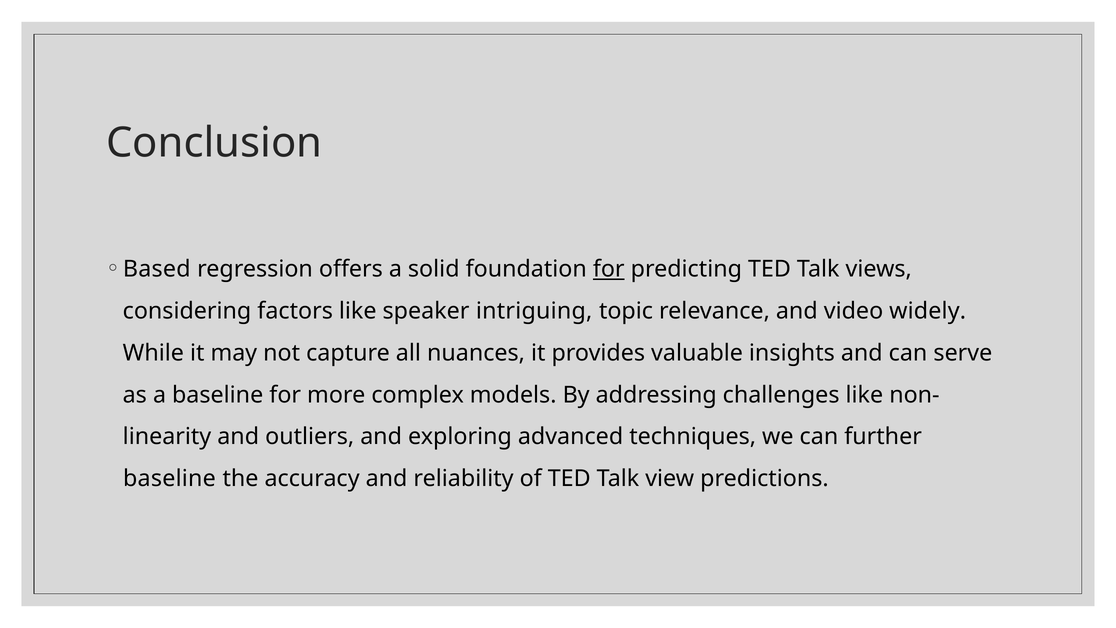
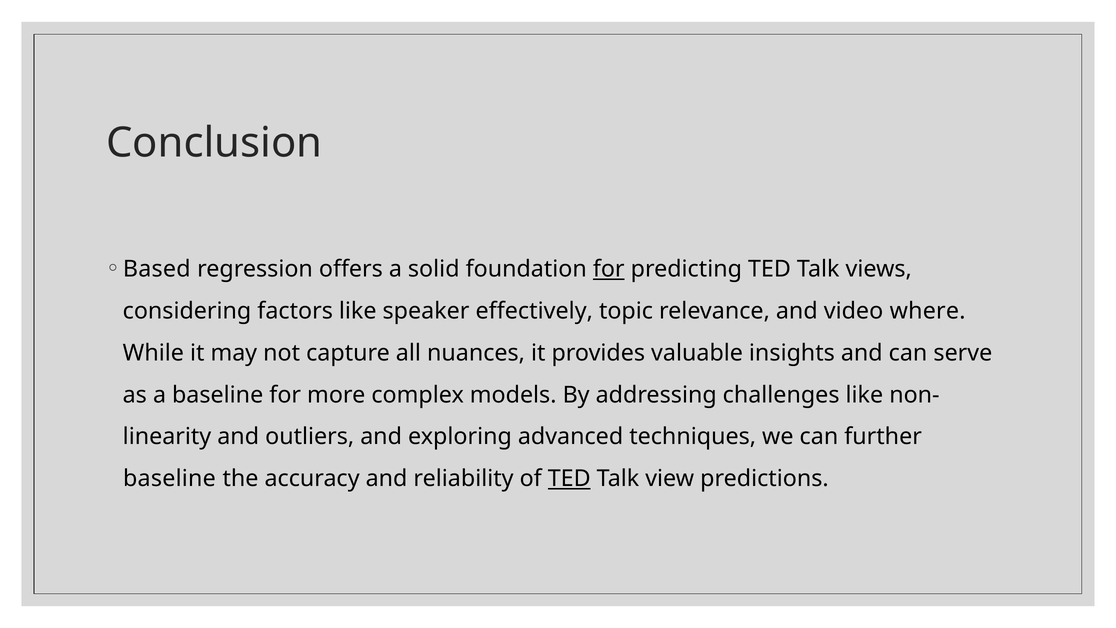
intriguing: intriguing -> effectively
widely: widely -> where
TED at (569, 479) underline: none -> present
